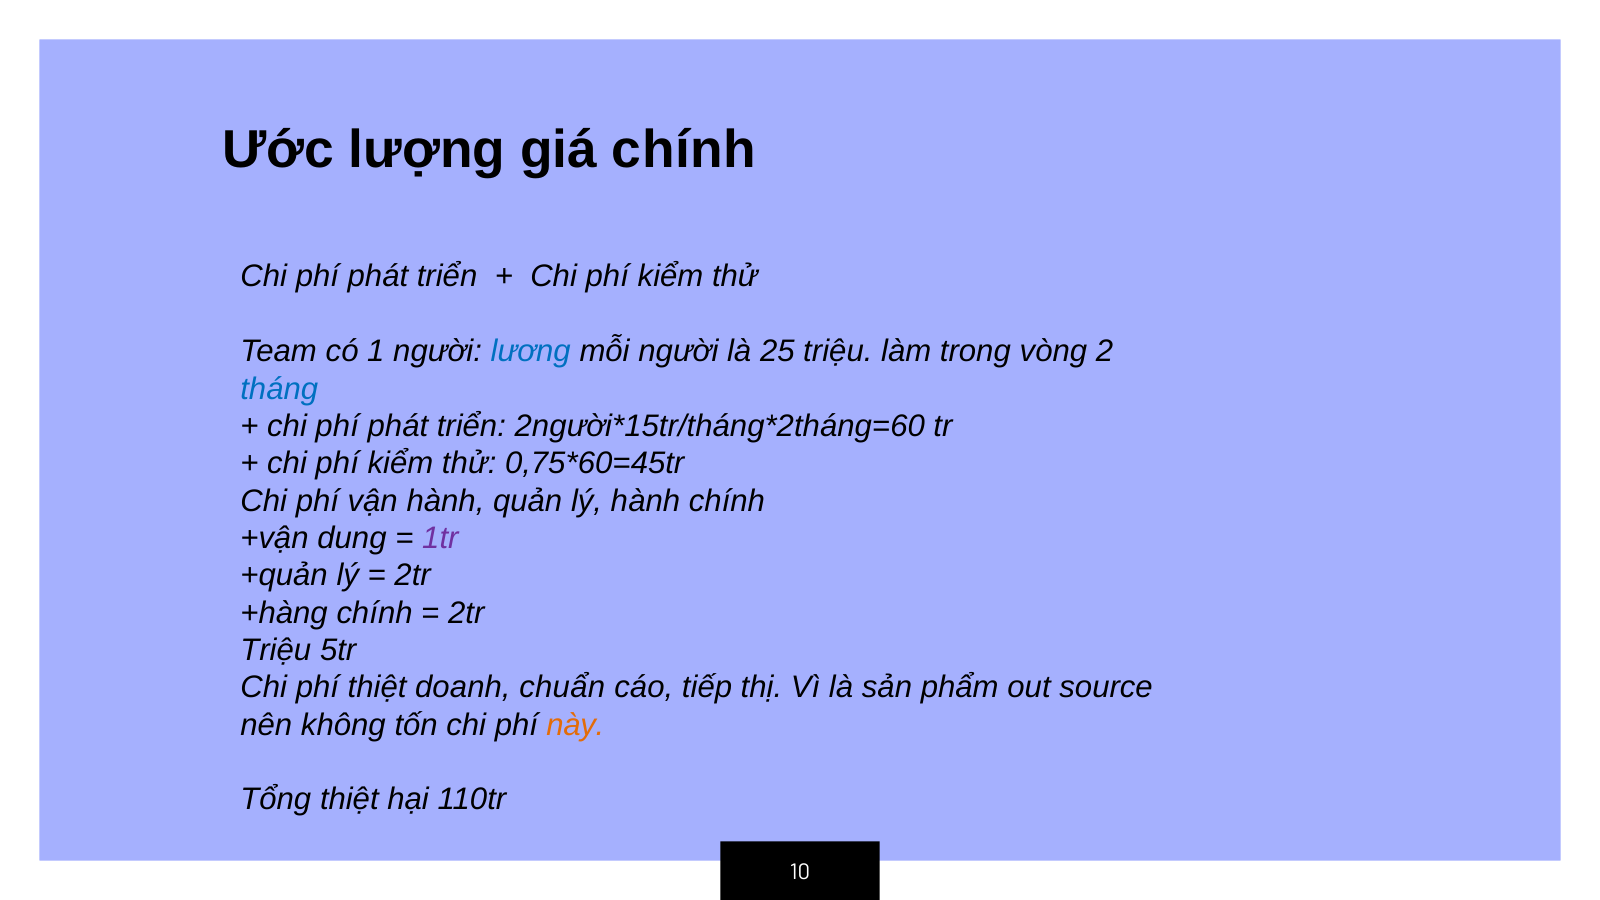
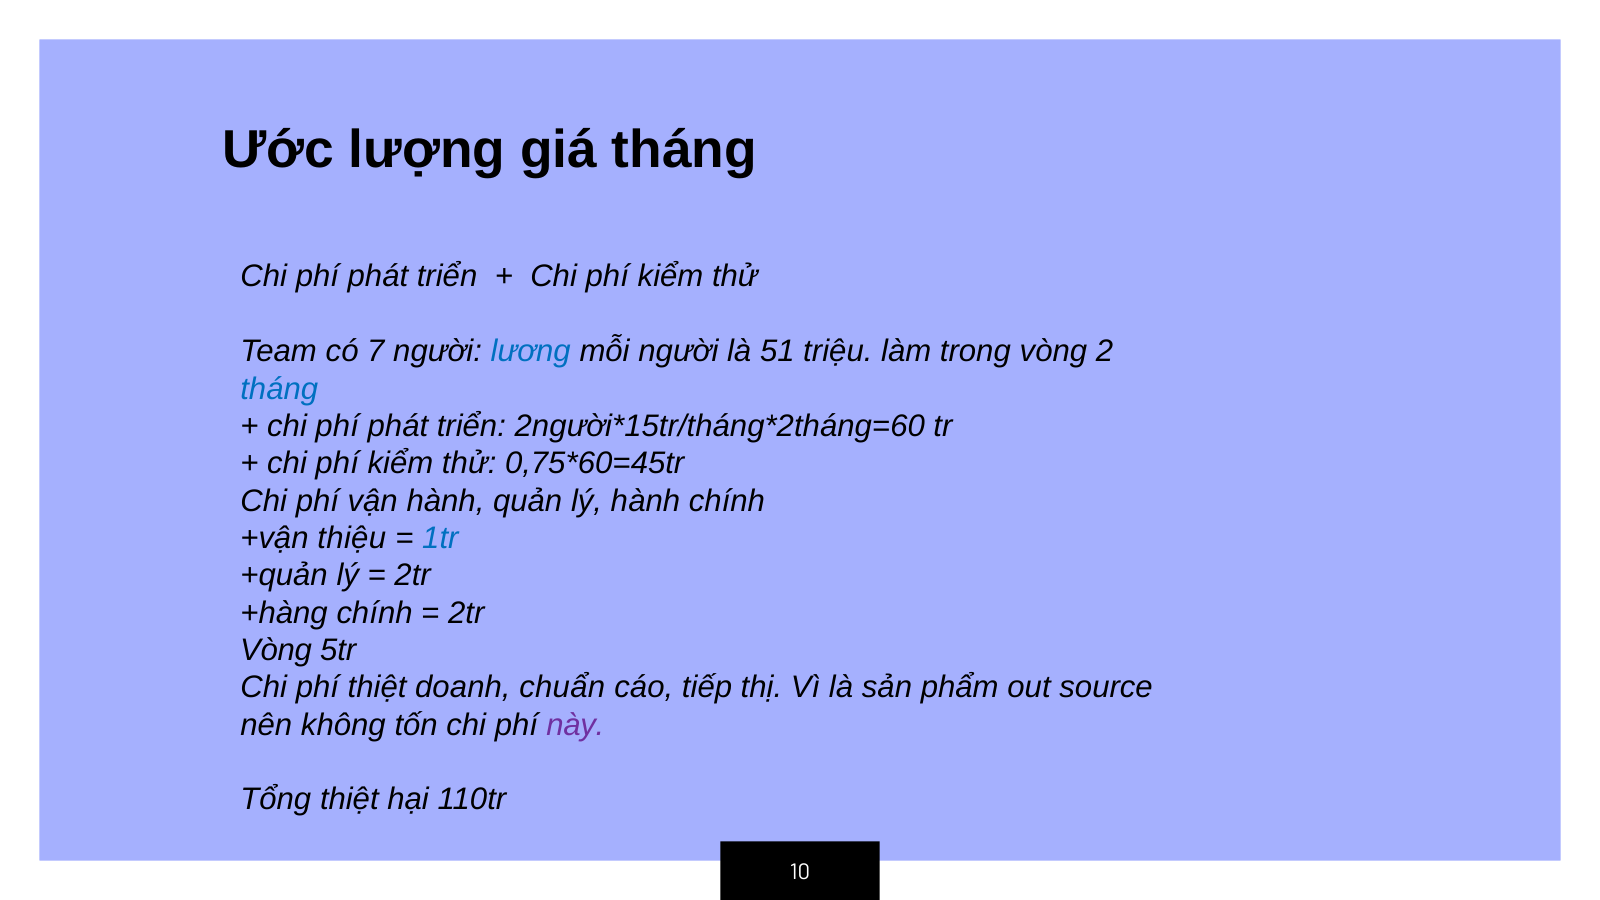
giá chính: chính -> tháng
1: 1 -> 7
25: 25 -> 51
dung: dung -> thiệu
1tr colour: purple -> blue
Triệu at (276, 650): Triệu -> Vòng
này colour: orange -> purple
